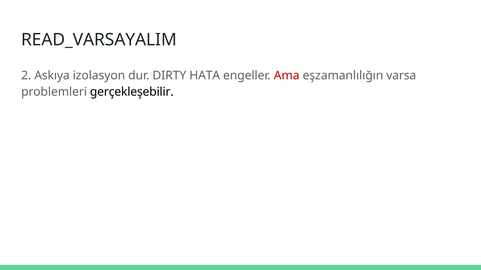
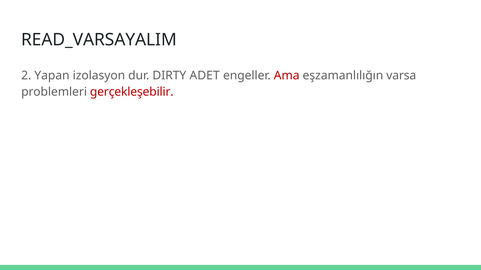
Askıya: Askıya -> Yapan
HATA: HATA -> ADET
gerçekleşebilir colour: black -> red
